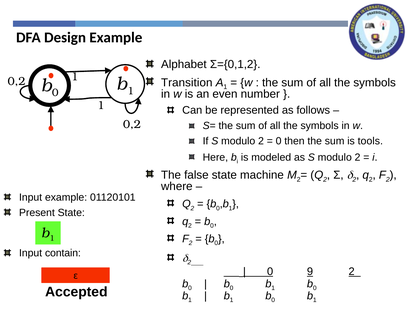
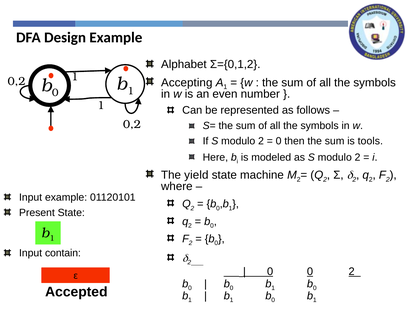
Transition: Transition -> Accepting
false: false -> yield
0 9: 9 -> 0
